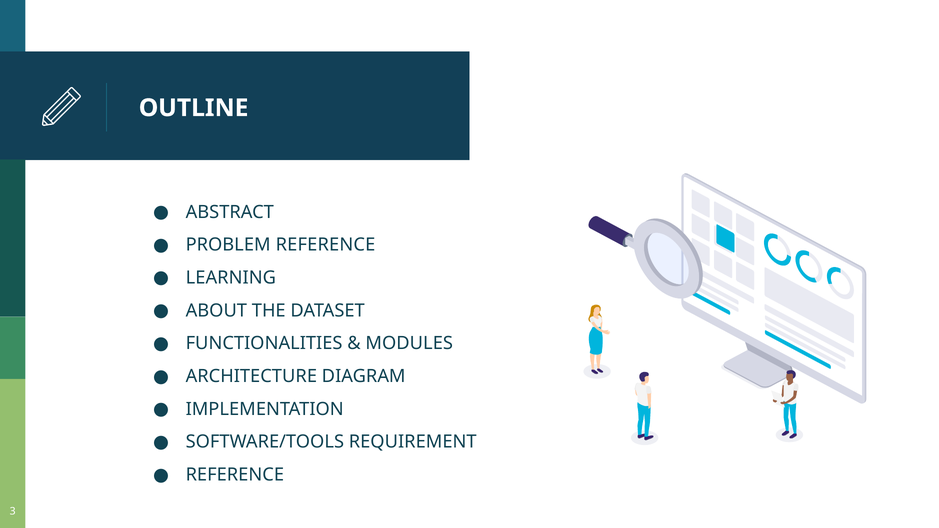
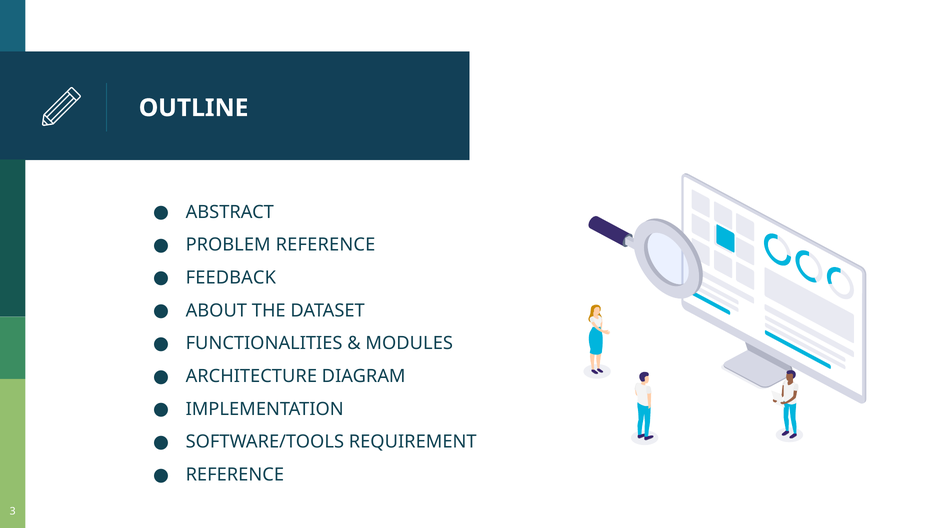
LEARNING: LEARNING -> FEEDBACK
